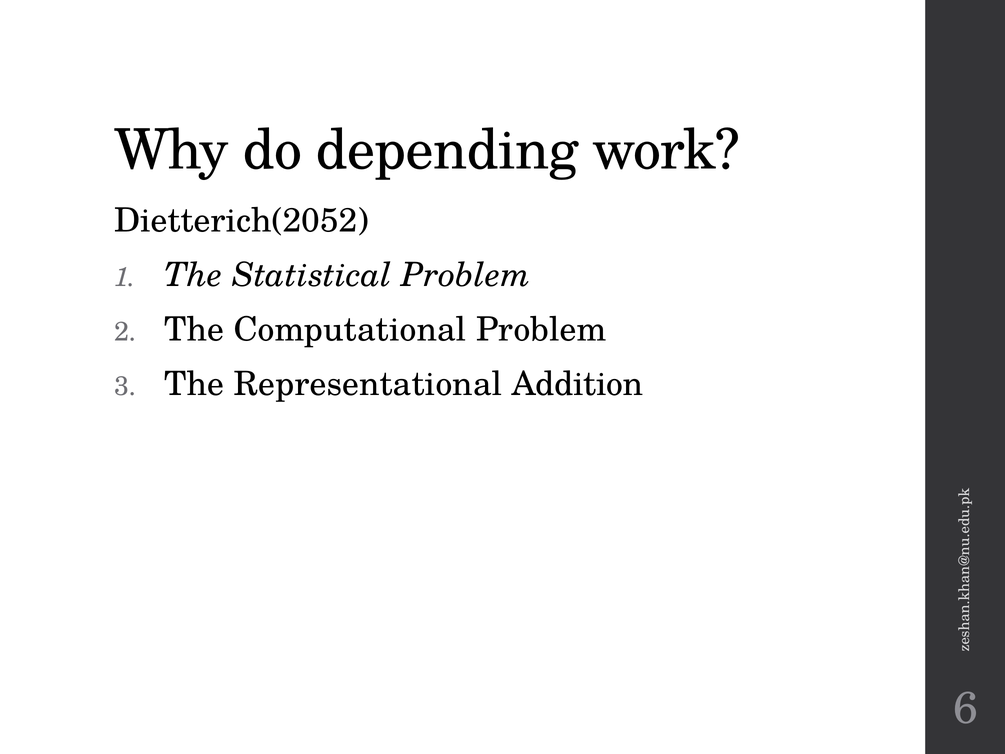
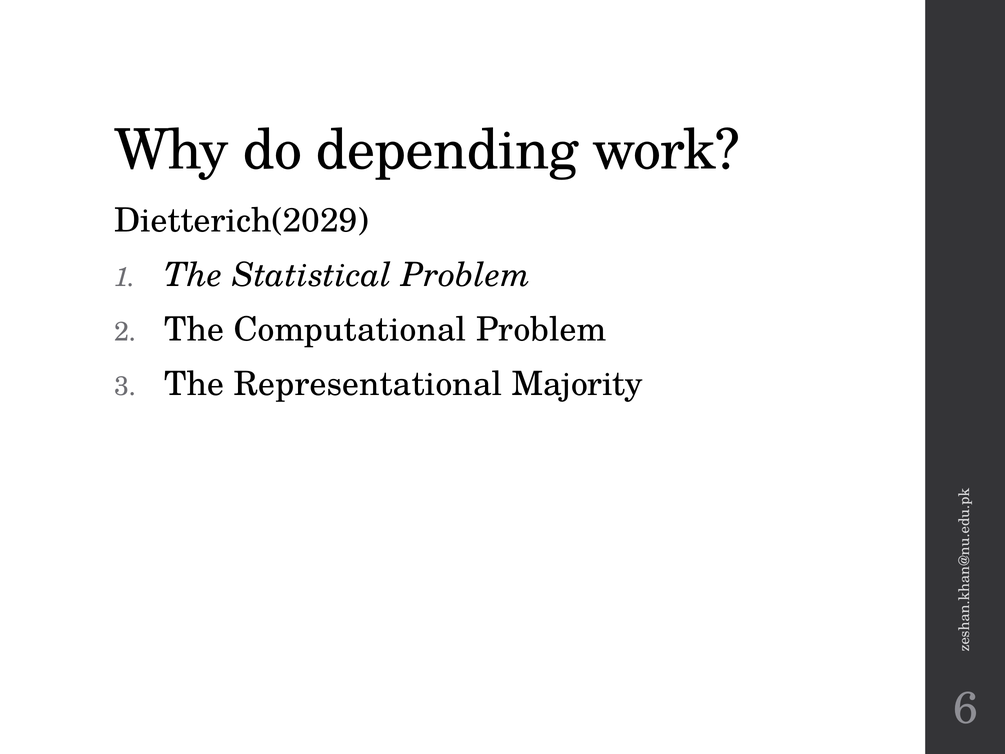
Dietterich(2052: Dietterich(2052 -> Dietterich(2029
Addition: Addition -> Majority
